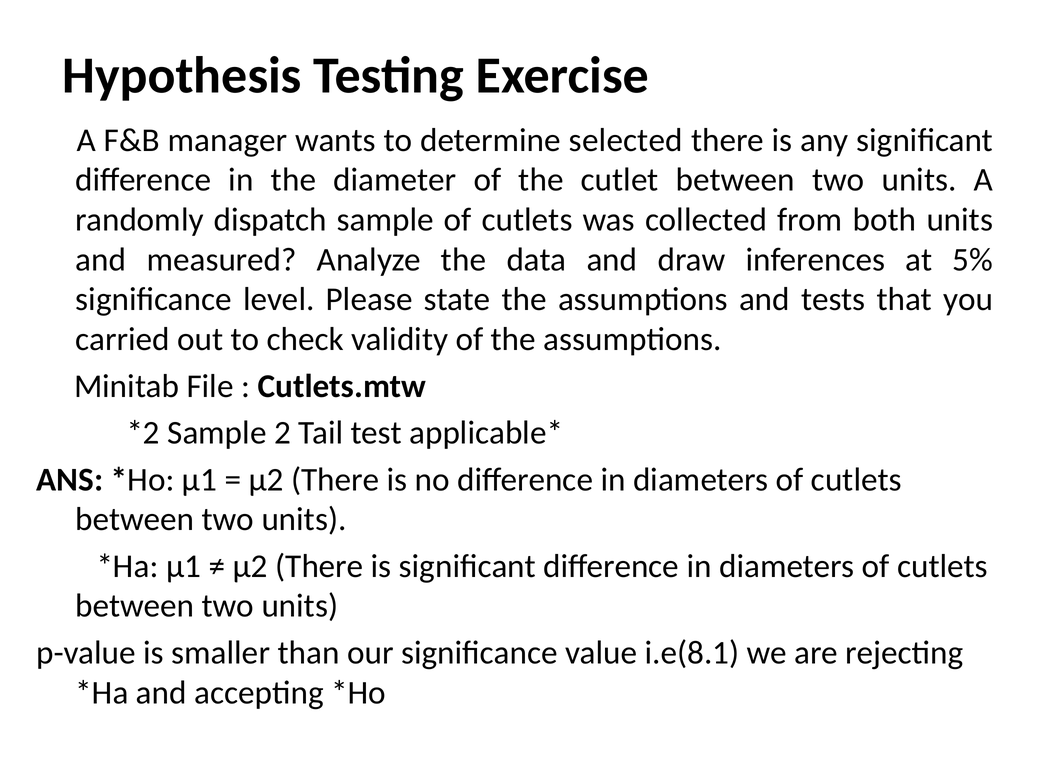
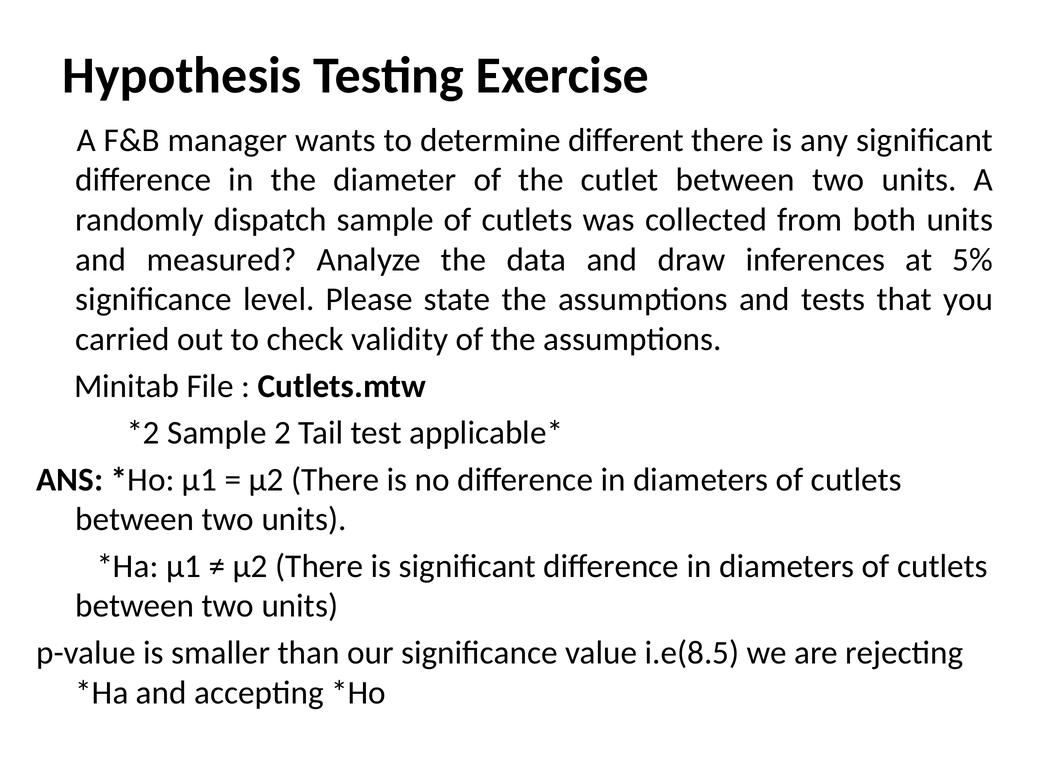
selected: selected -> different
i.e(8.1: i.e(8.1 -> i.e(8.5
